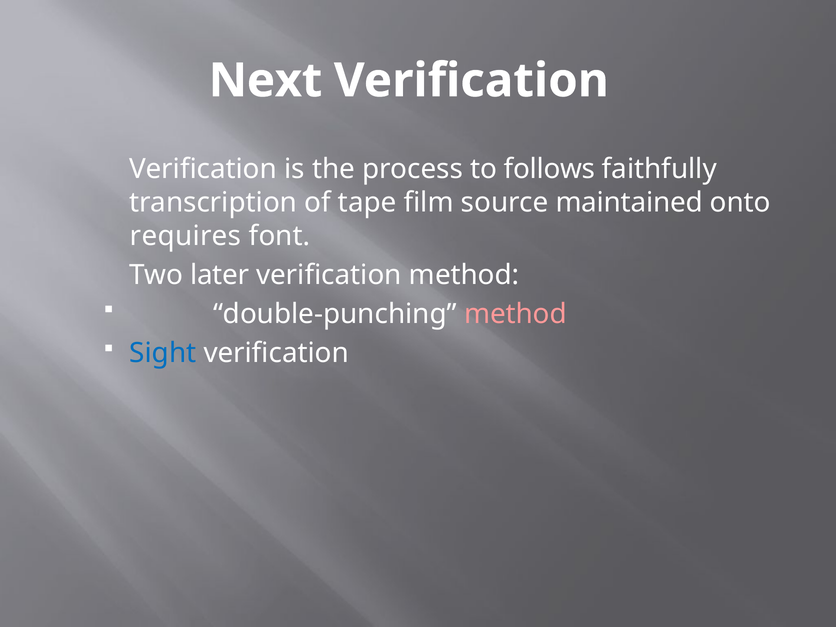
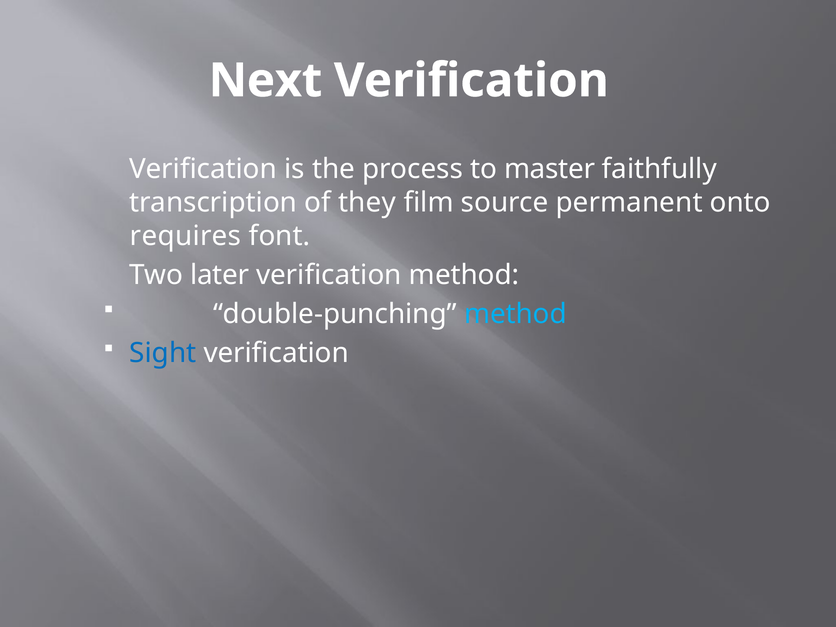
follows: follows -> master
tape: tape -> they
maintained: maintained -> permanent
method at (515, 314) colour: pink -> light blue
